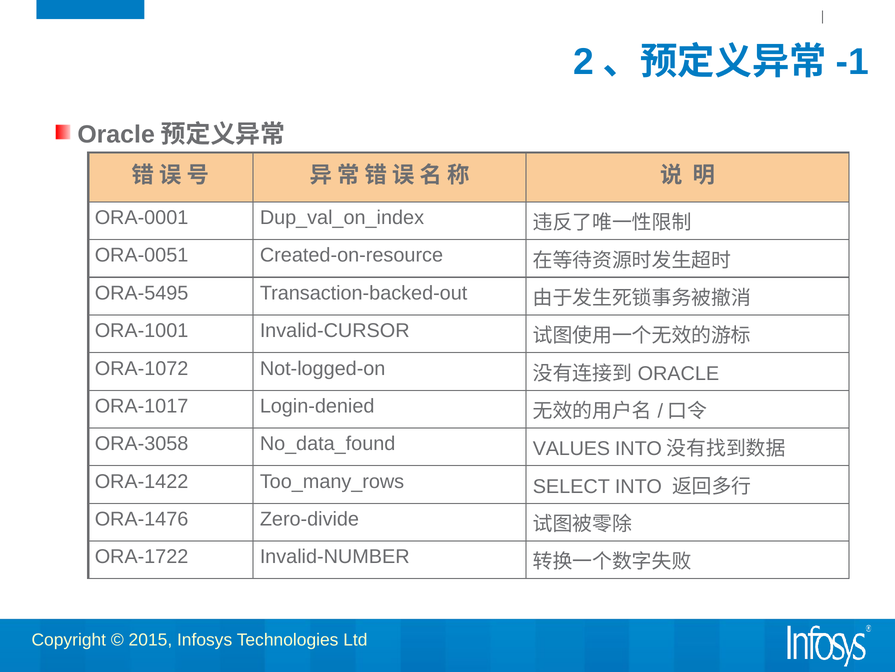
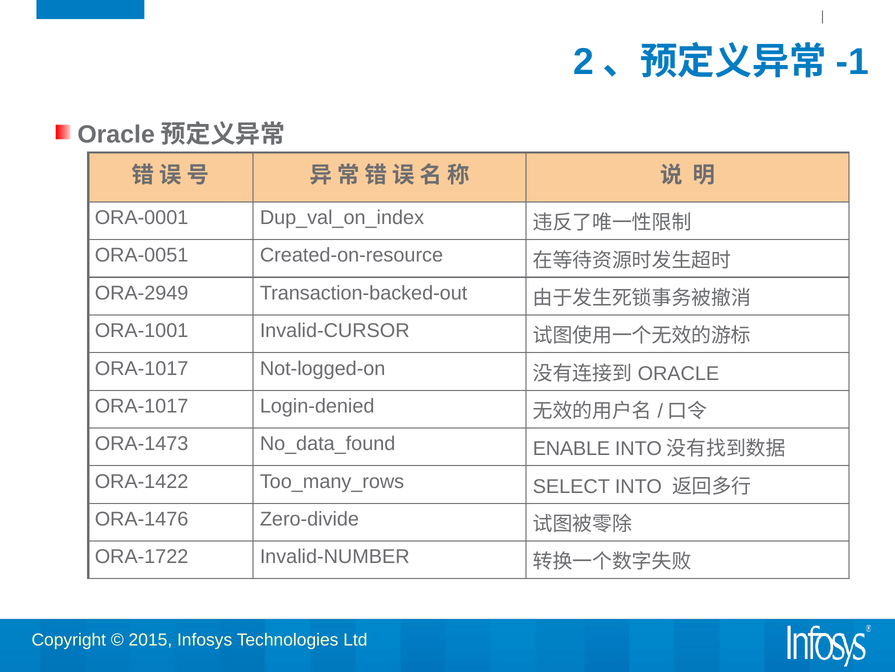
ORA-5495: ORA-5495 -> ORA-2949
ORA-1072 at (142, 368): ORA-1072 -> ORA-1017
ORA-3058: ORA-3058 -> ORA-1473
VALUES: VALUES -> ENABLE
